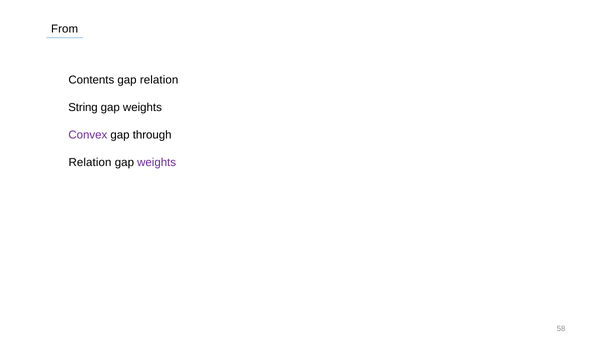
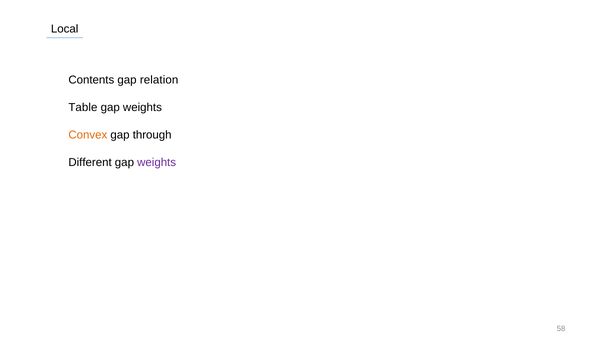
From: From -> Local
String: String -> Table
Convex colour: purple -> orange
Relation at (90, 163): Relation -> Different
